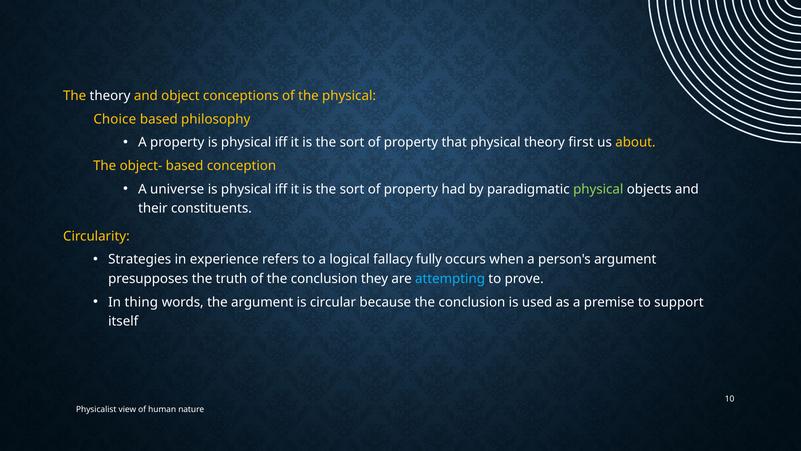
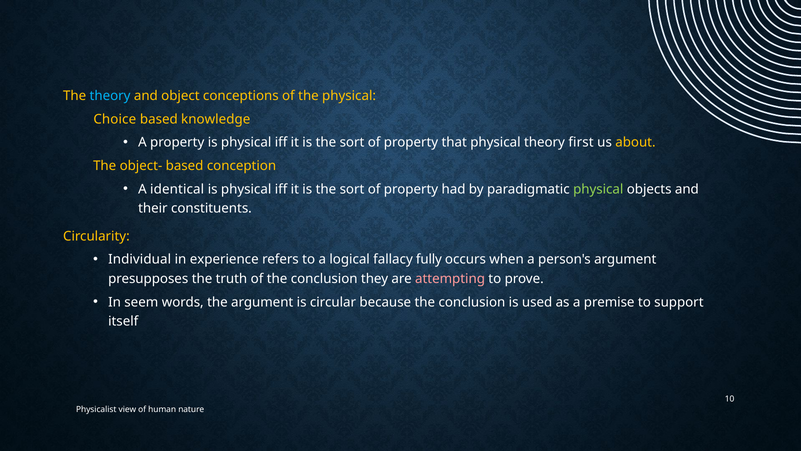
theory at (110, 96) colour: white -> light blue
philosophy: philosophy -> knowledge
universe: universe -> identical
Strategies: Strategies -> Individual
attempting colour: light blue -> pink
thing: thing -> seem
